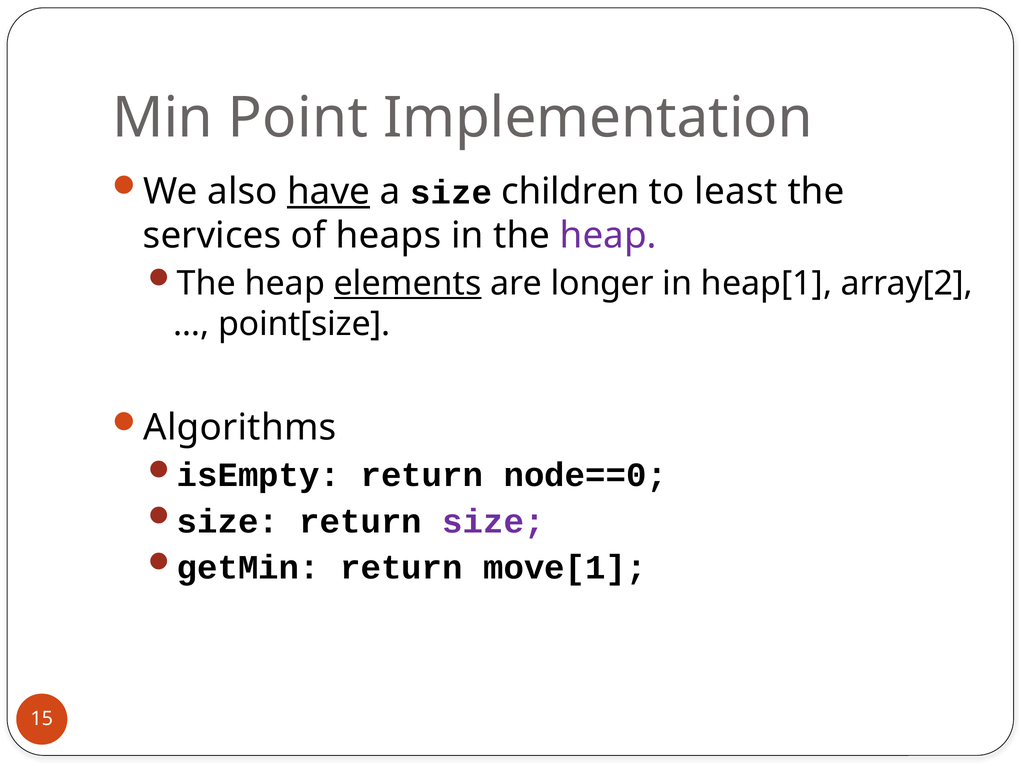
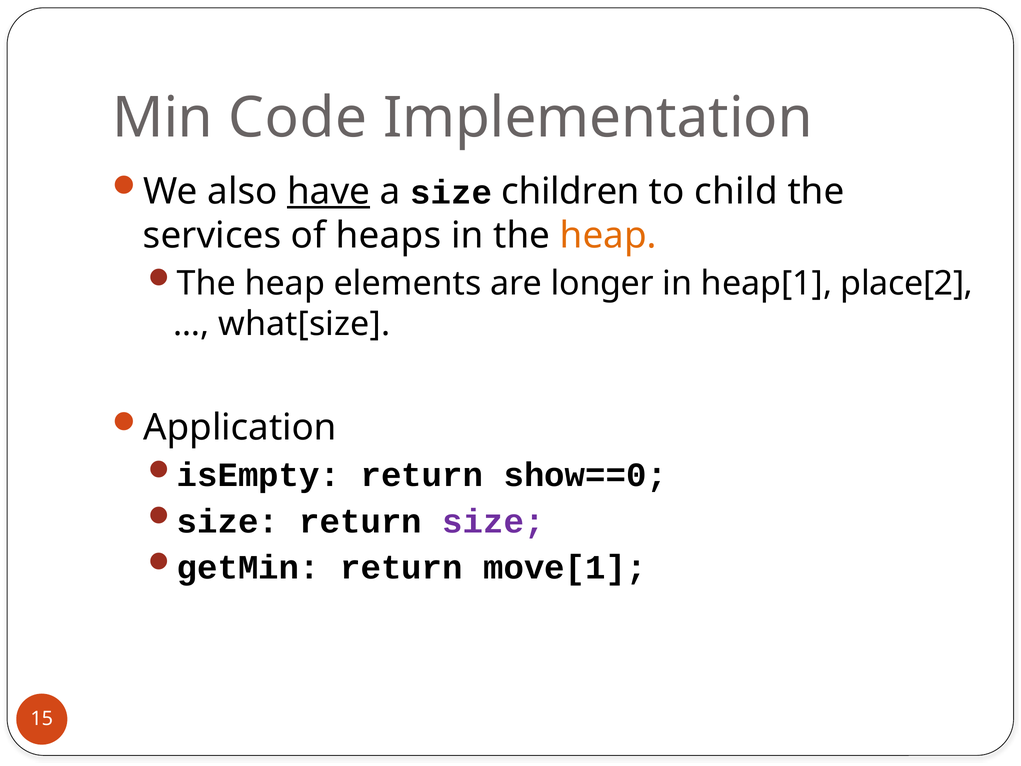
Point: Point -> Code
least: least -> child
heap at (608, 236) colour: purple -> orange
elements underline: present -> none
array[2: array[2 -> place[2
point[size: point[size -> what[size
Algorithms: Algorithms -> Application
node==0: node==0 -> show==0
